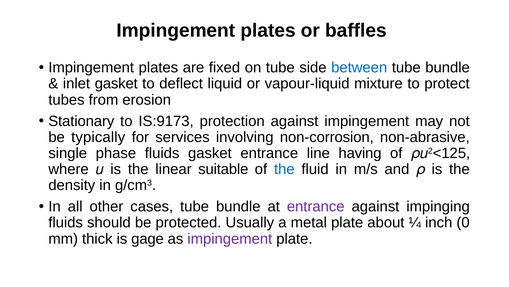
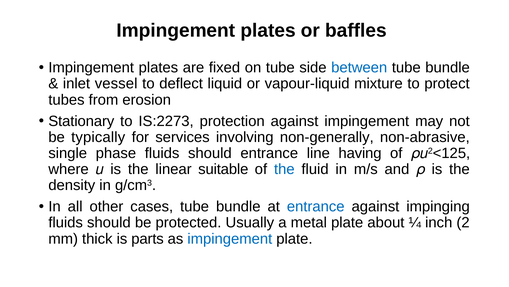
inlet gasket: gasket -> vessel
IS:9173: IS:9173 -> IS:2273
non-corrosion: non-corrosion -> non-generally
phase fluids gasket: gasket -> should
entrance at (316, 206) colour: purple -> blue
0: 0 -> 2
gage: gage -> parts
impingement at (230, 238) colour: purple -> blue
